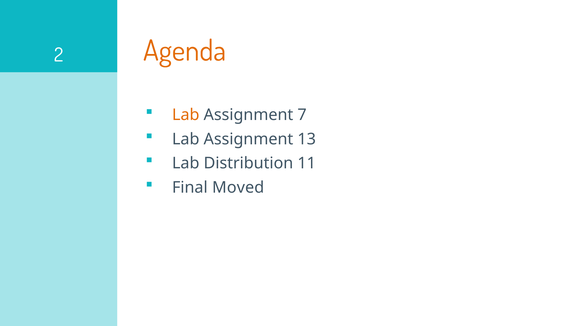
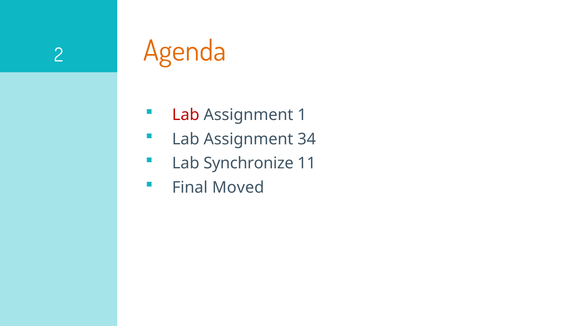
Lab at (186, 115) colour: orange -> red
7: 7 -> 1
13: 13 -> 34
Distribution: Distribution -> Synchronize
